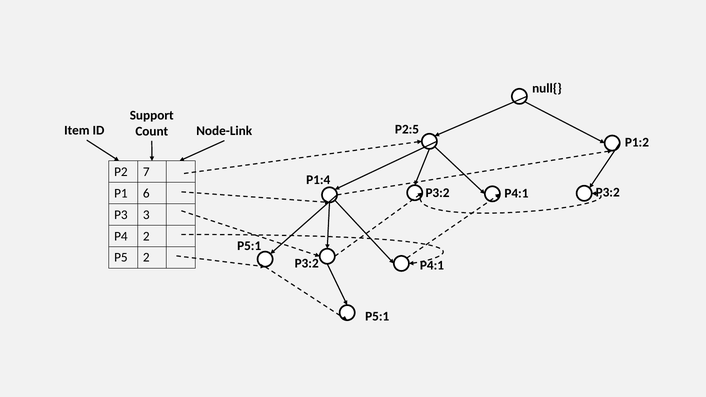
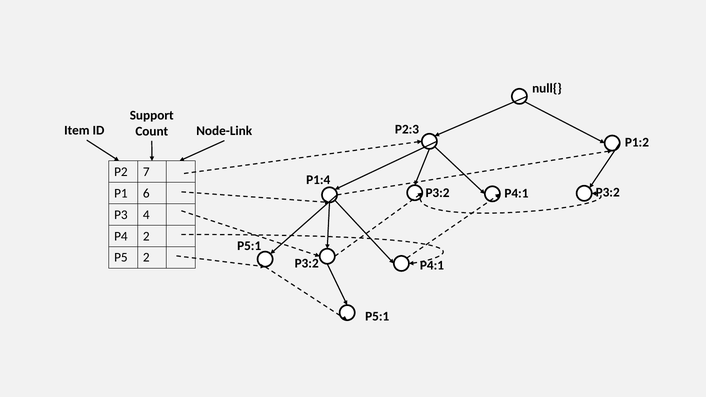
P2:5: P2:5 -> P2:3
3: 3 -> 4
